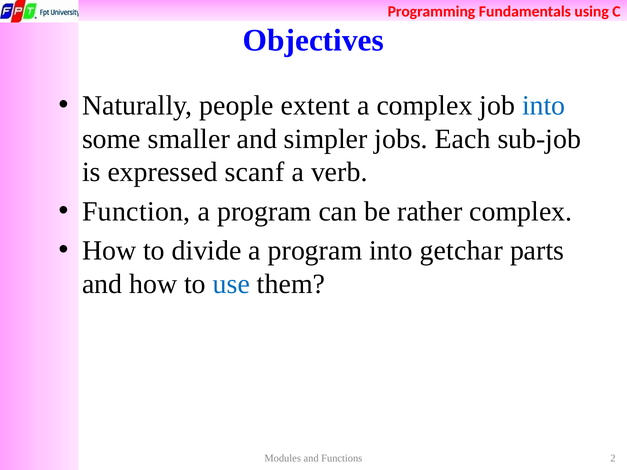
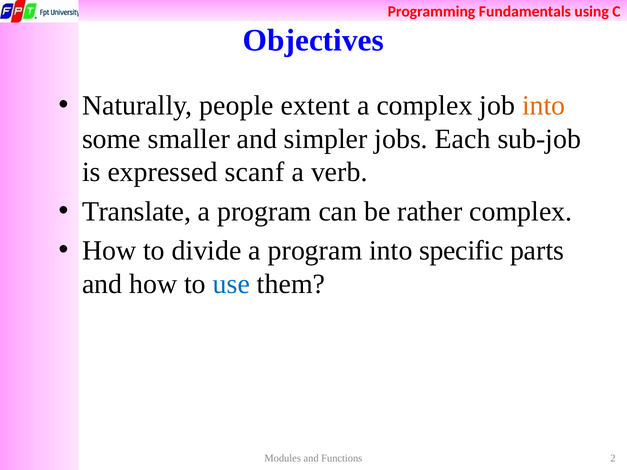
into at (544, 105) colour: blue -> orange
Function: Function -> Translate
getchar: getchar -> specific
